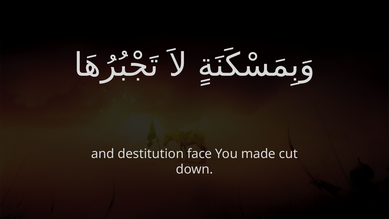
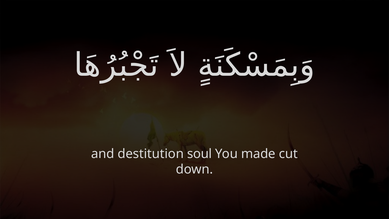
face: face -> soul
